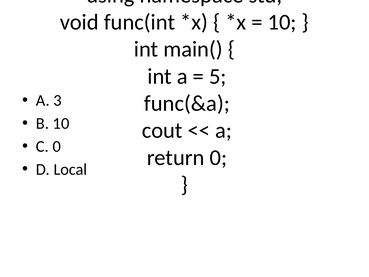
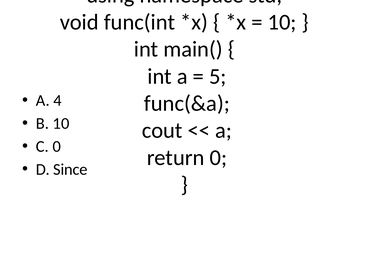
3: 3 -> 4
Local: Local -> Since
